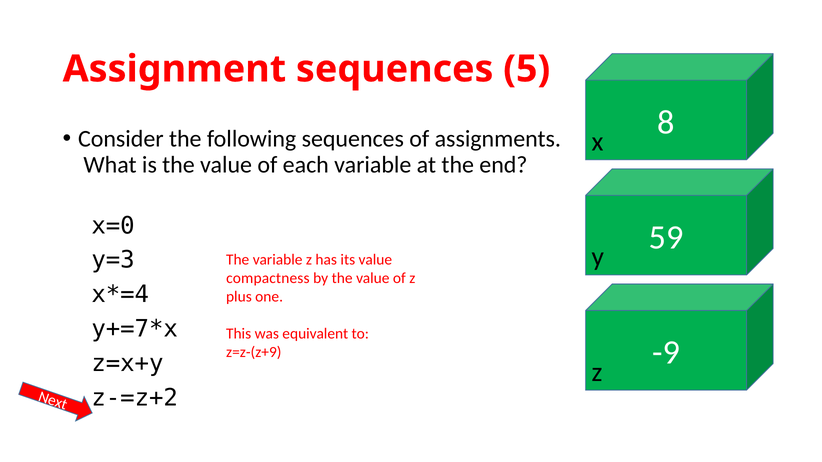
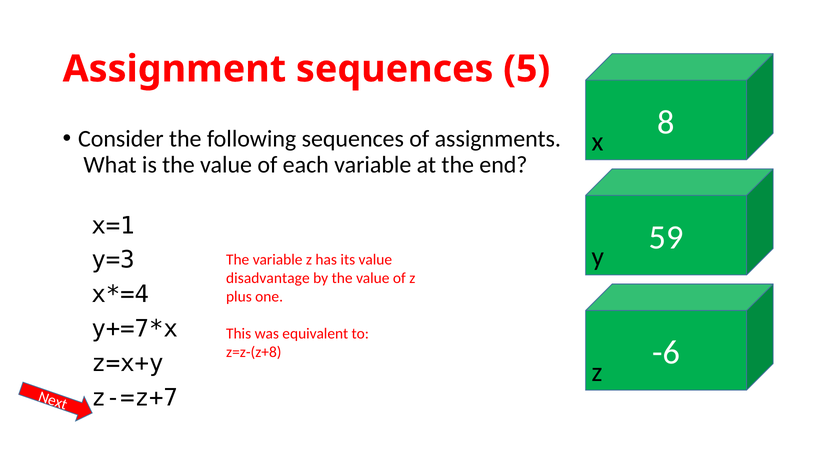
x=0: x=0 -> x=1
compactness: compactness -> disadvantage
-9: -9 -> -6
z=z-(z+9: z=z-(z+9 -> z=z-(z+8
z-=z+2: z-=z+2 -> z-=z+7
